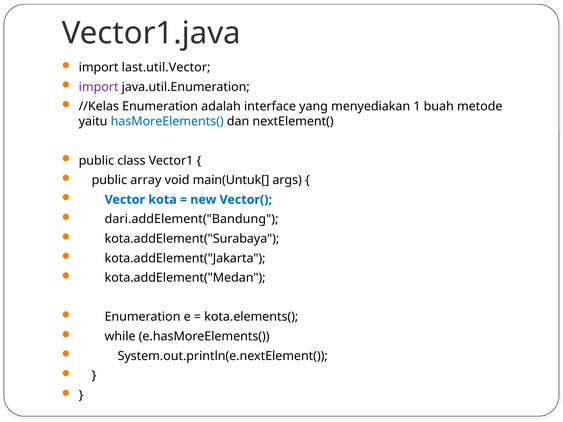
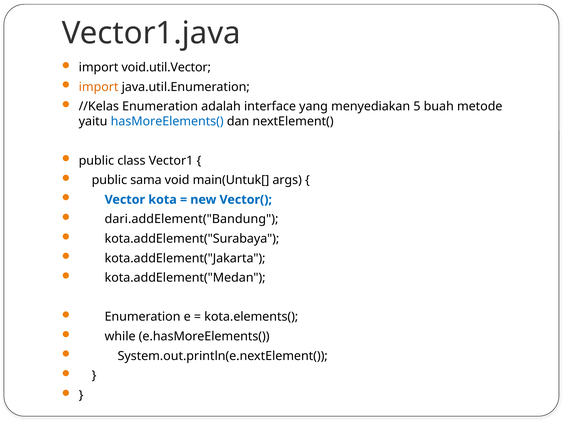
last.util.Vector: last.util.Vector -> void.util.Vector
import at (99, 87) colour: purple -> orange
1: 1 -> 5
array: array -> sama
